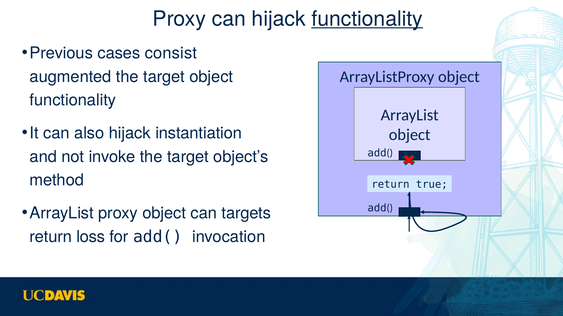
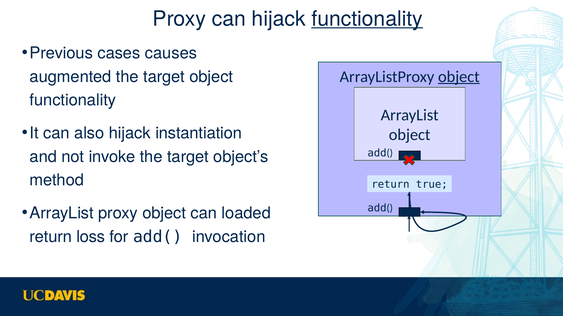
consist: consist -> causes
object at (459, 77) underline: none -> present
targets: targets -> loaded
